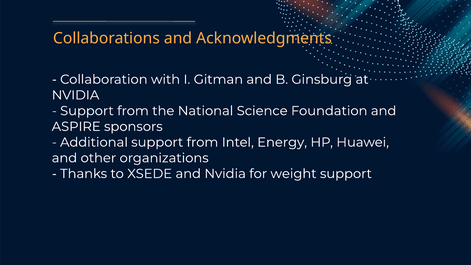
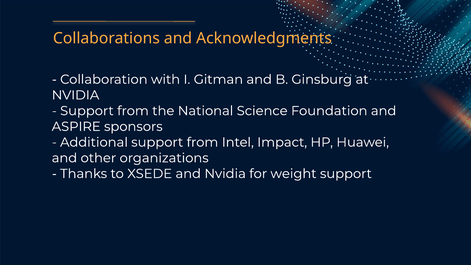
Energy: Energy -> Impact
